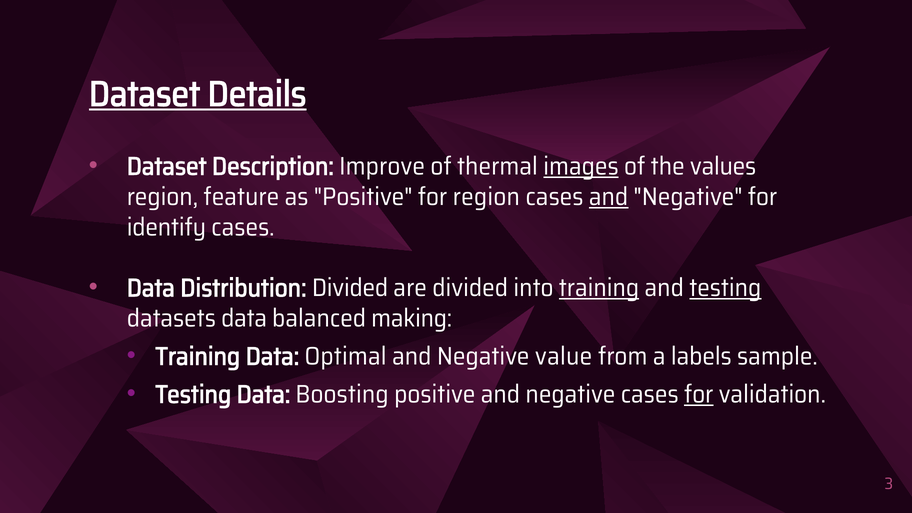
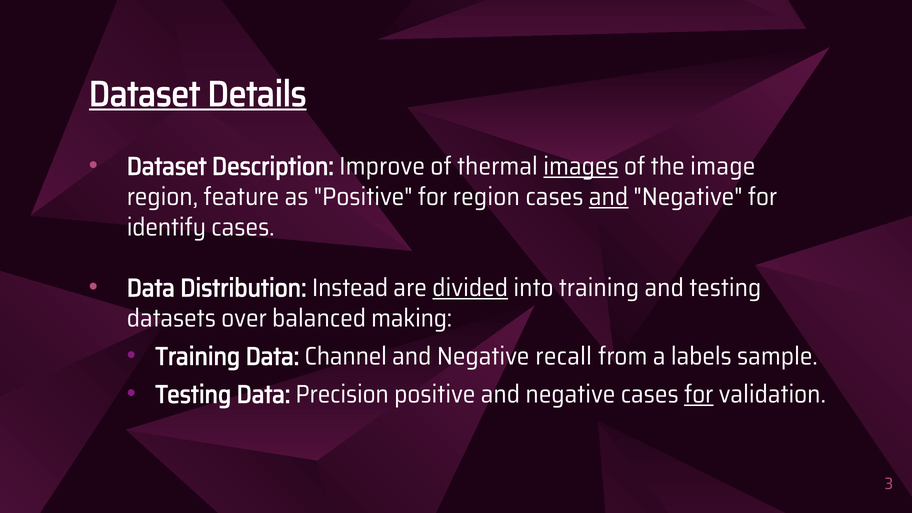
values: values -> image
Distribution Divided: Divided -> Instead
divided at (470, 288) underline: none -> present
training at (599, 288) underline: present -> none
testing at (725, 288) underline: present -> none
datasets data: data -> over
Optimal: Optimal -> Channel
value: value -> recall
Boosting: Boosting -> Precision
